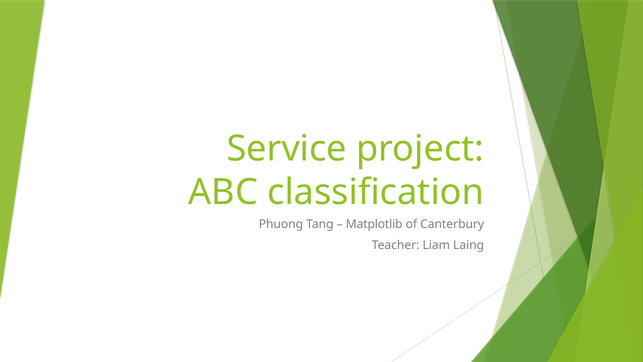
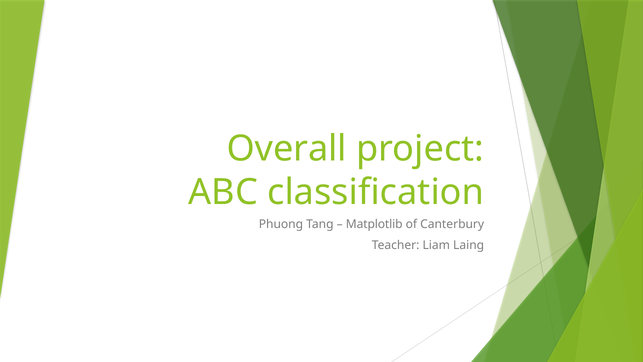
Service: Service -> Overall
